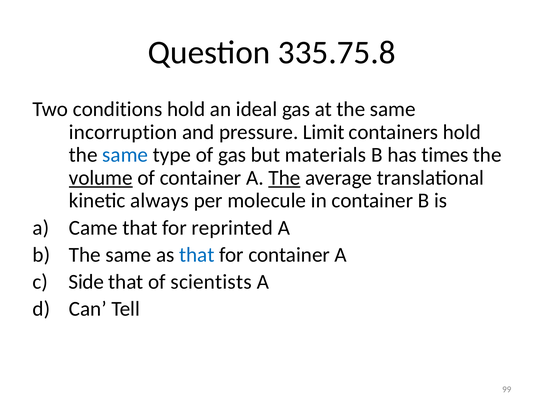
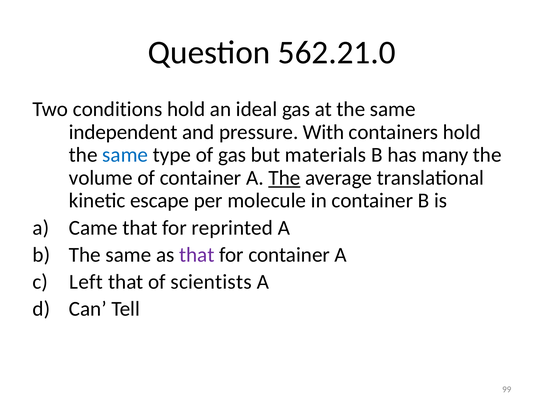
335.75.8: 335.75.8 -> 562.21.0
incorruption: incorruption -> independent
Limit: Limit -> With
times: times -> many
volume underline: present -> none
always: always -> escape
that at (197, 255) colour: blue -> purple
Side: Side -> Left
